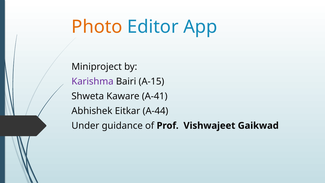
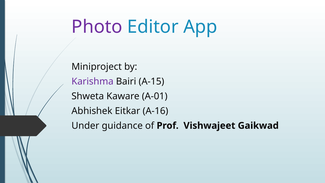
Photo colour: orange -> purple
A-41: A-41 -> A-01
A-44: A-44 -> A-16
